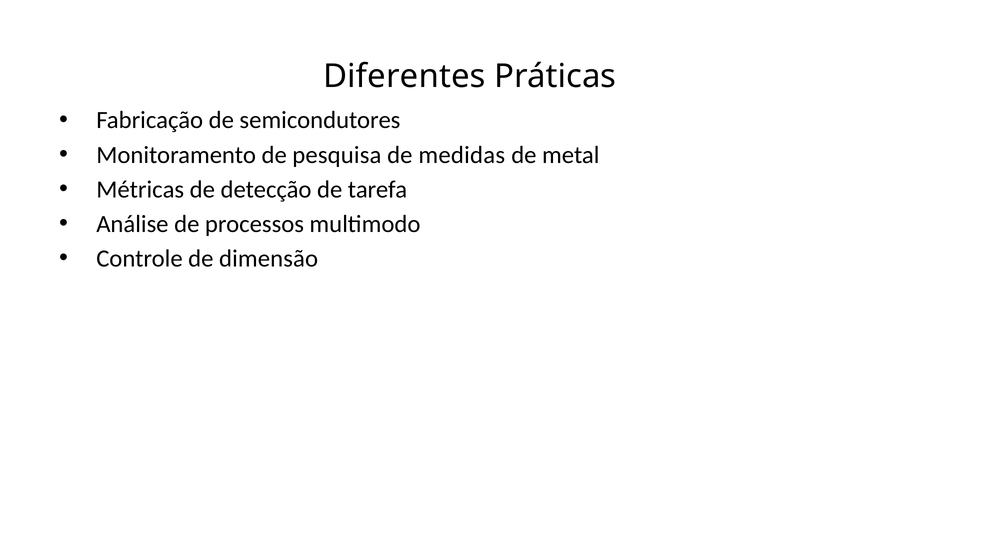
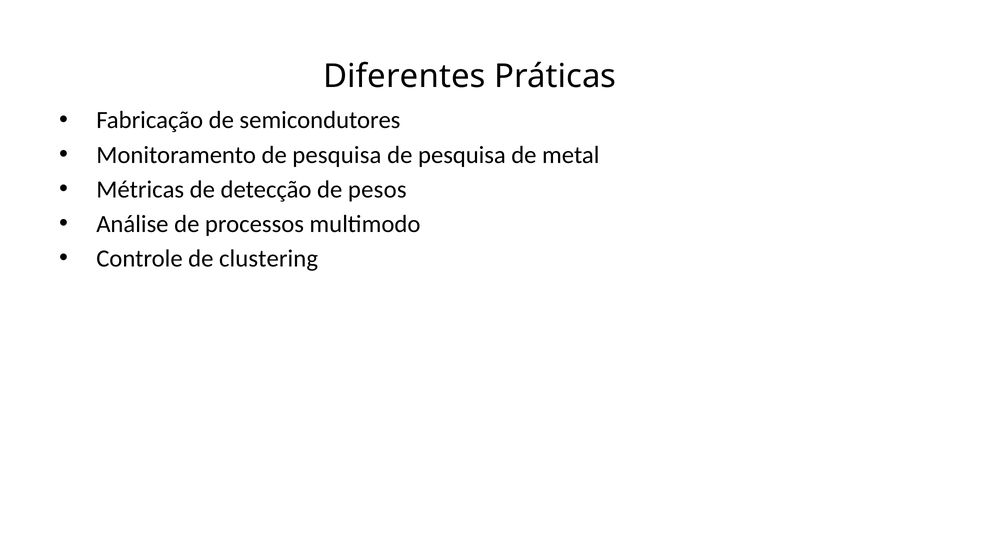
medidas at (462, 155): medidas -> pesquisa
tarefa: tarefa -> pesos
dimensão: dimensão -> clustering
